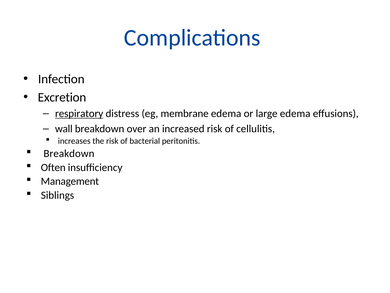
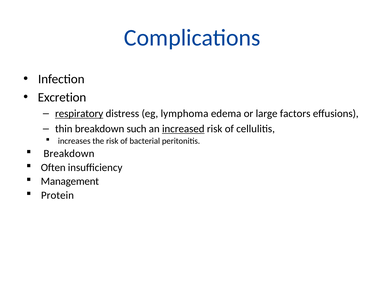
membrane: membrane -> lymphoma
large edema: edema -> factors
wall: wall -> thin
over: over -> such
increased underline: none -> present
Siblings: Siblings -> Protein
